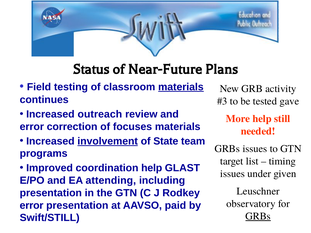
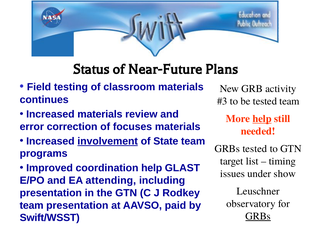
materials at (181, 87) underline: present -> none
tested gave: gave -> team
Increased outreach: outreach -> materials
help at (262, 119) underline: none -> present
GRBs issues: issues -> tested
given: given -> show
error at (32, 206): error -> team
Swift/STILL: Swift/STILL -> Swift/WSST
